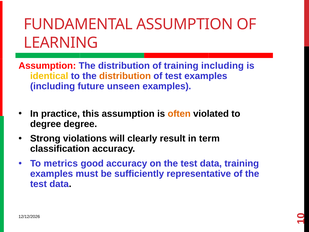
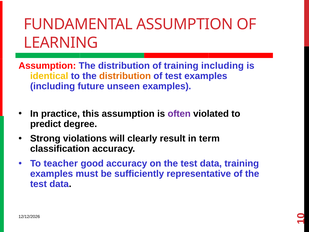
often colour: orange -> purple
degree at (46, 124): degree -> predict
metrics: metrics -> teacher
